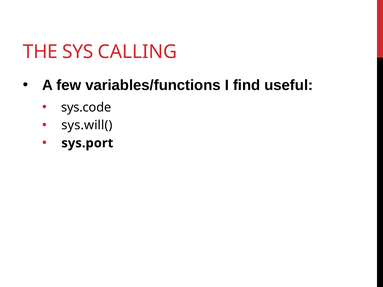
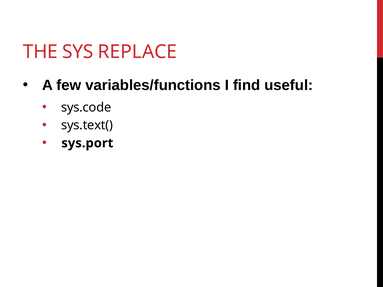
CALLING: CALLING -> REPLACE
sys.will(: sys.will( -> sys.text(
